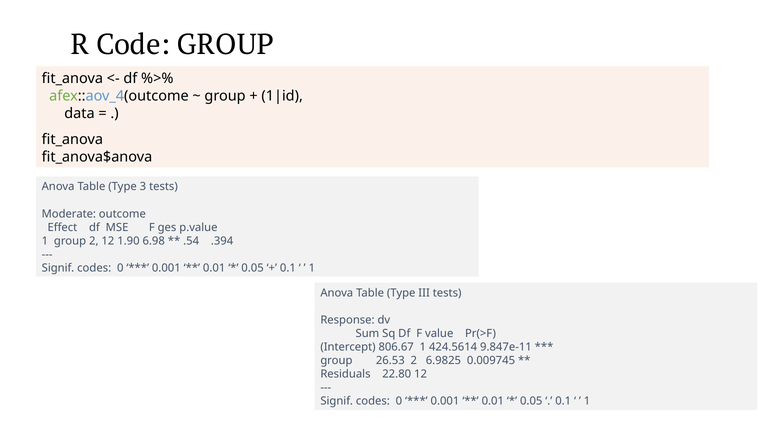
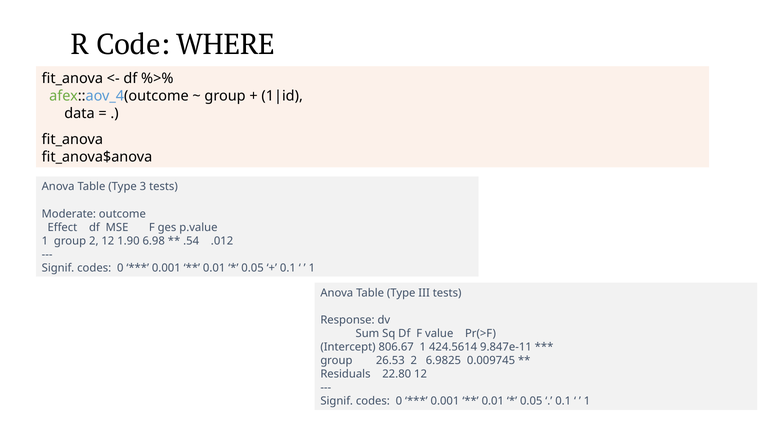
Code GROUP: GROUP -> WHERE
.394: .394 -> .012
